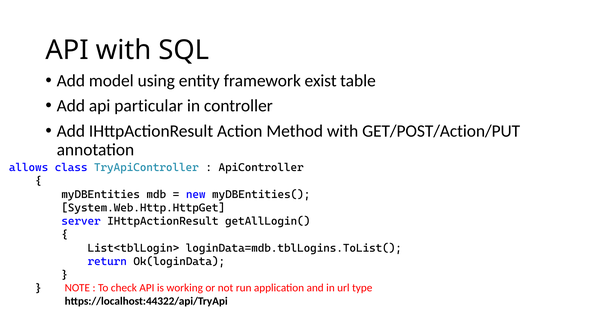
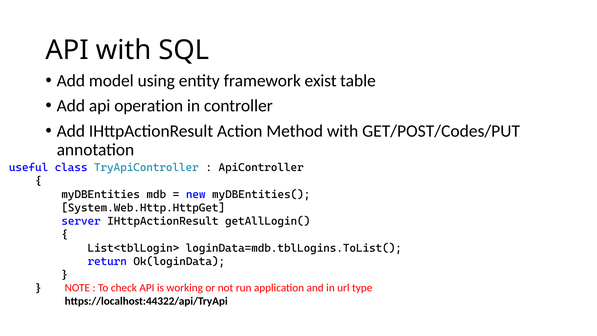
particular: particular -> operation
GET/POST/Action/PUT: GET/POST/Action/PUT -> GET/POST/Codes/PUT
allows: allows -> useful
